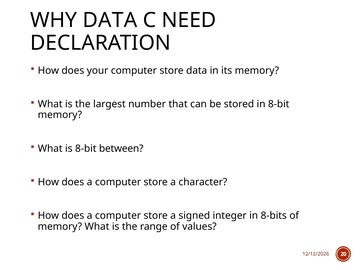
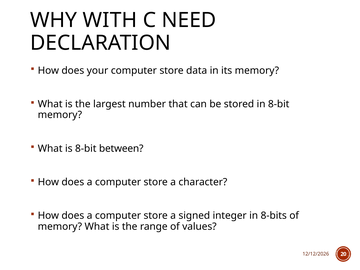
WHY DATA: DATA -> WITH
